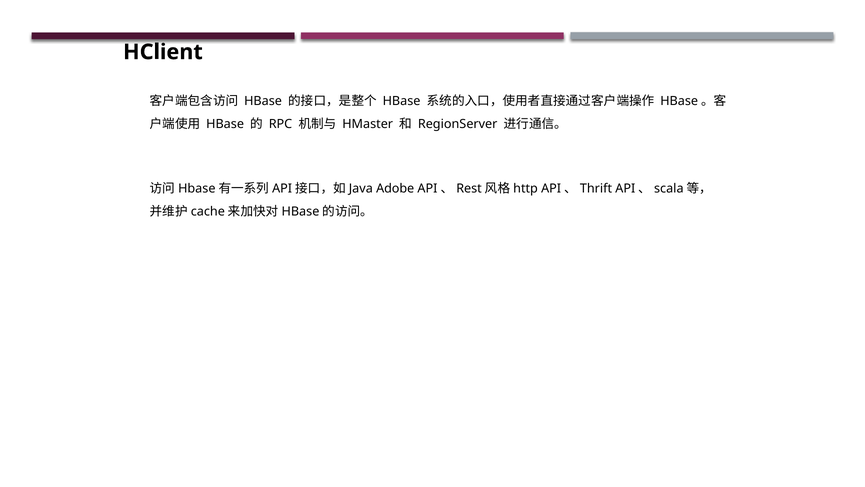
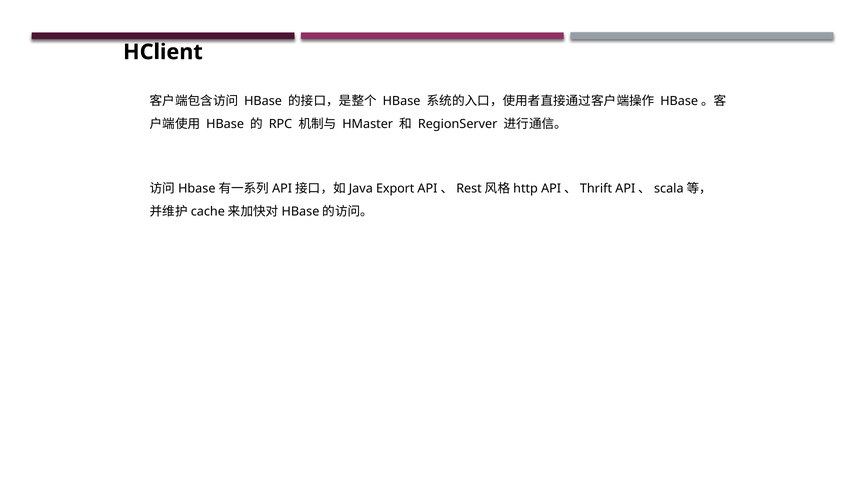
Adobe: Adobe -> Export
